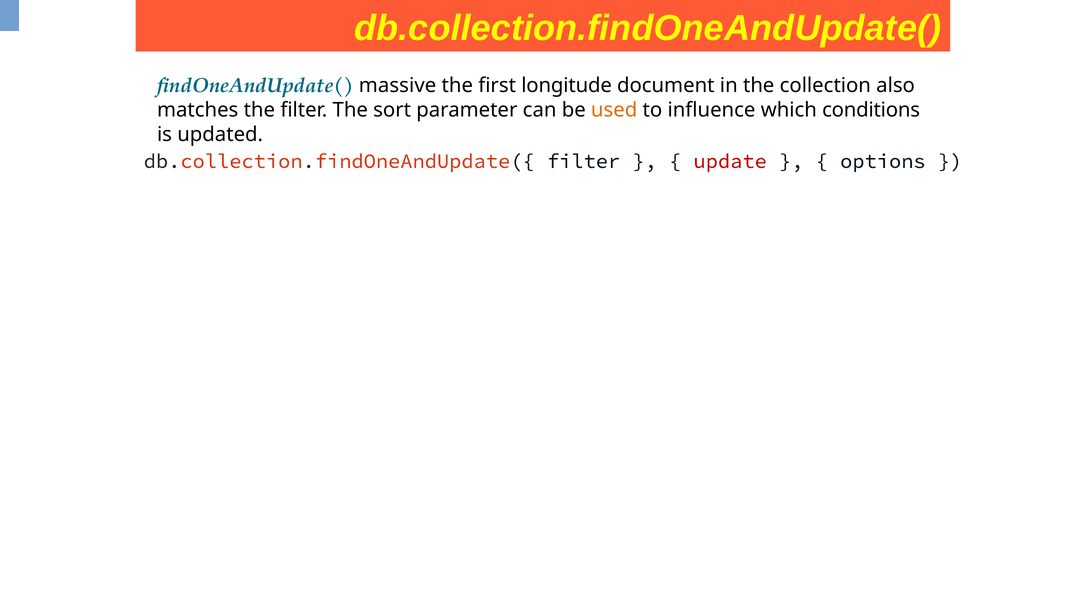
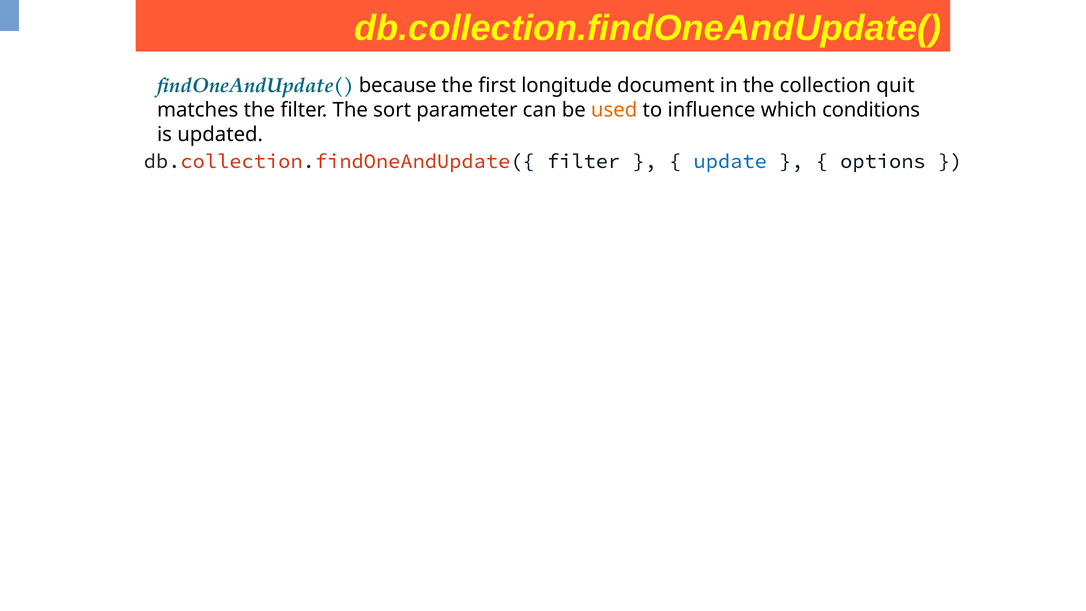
massive: massive -> because
also: also -> quit
update colour: red -> blue
